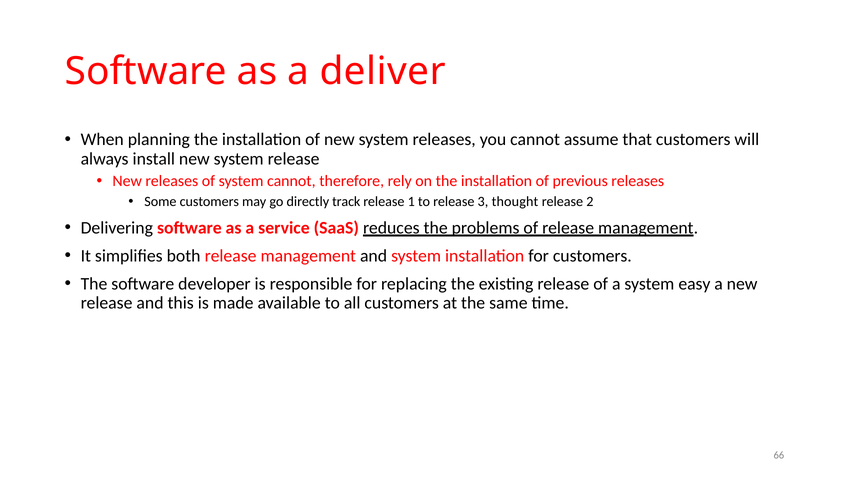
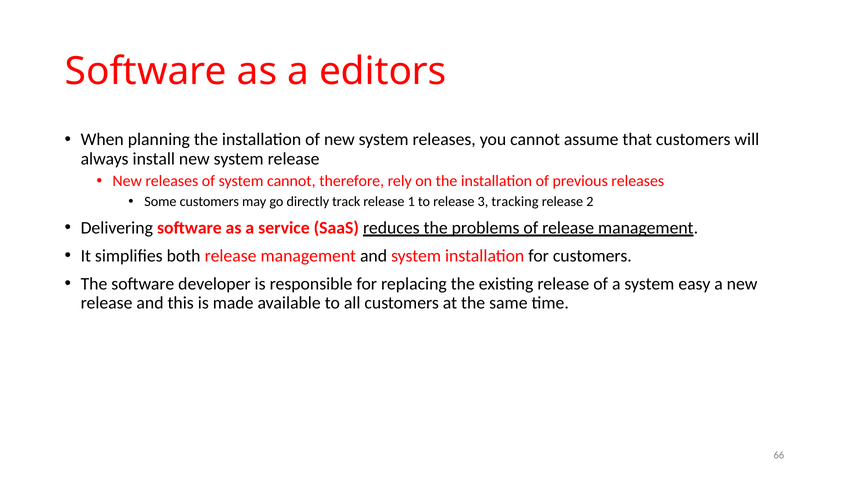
deliver: deliver -> editors
thought: thought -> tracking
